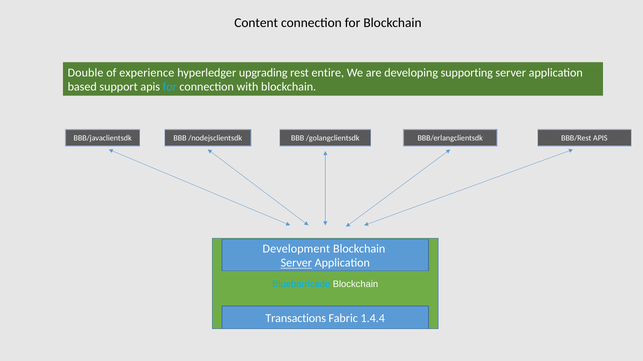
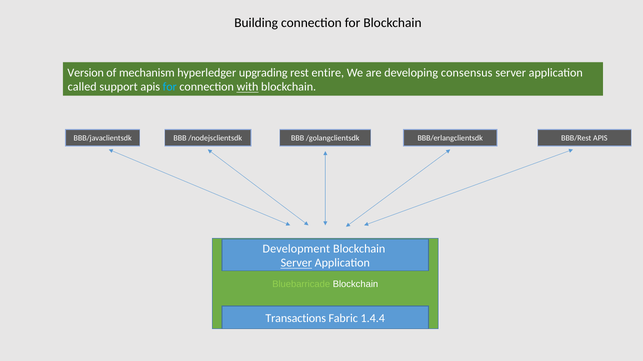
Content: Content -> Building
Double: Double -> Version
experience: experience -> mechanism
supporting: supporting -> consensus
based: based -> called
with underline: none -> present
Bluebarricade colour: light blue -> light green
